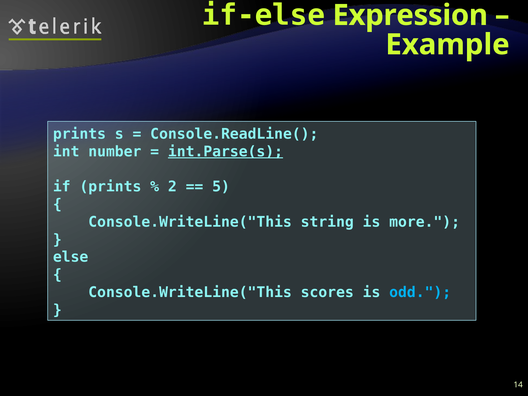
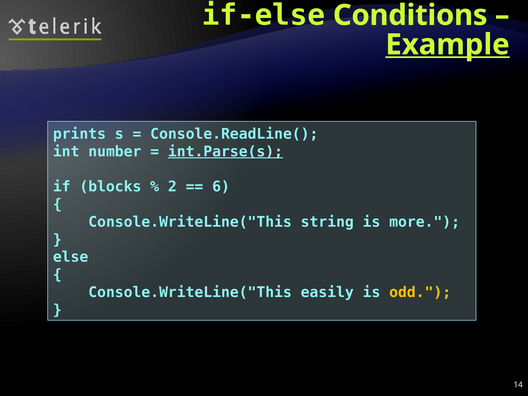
Expression: Expression -> Conditions
Example underline: none -> present
if prints: prints -> blocks
5: 5 -> 6
scores: scores -> easily
odd at (420, 292) colour: light blue -> yellow
